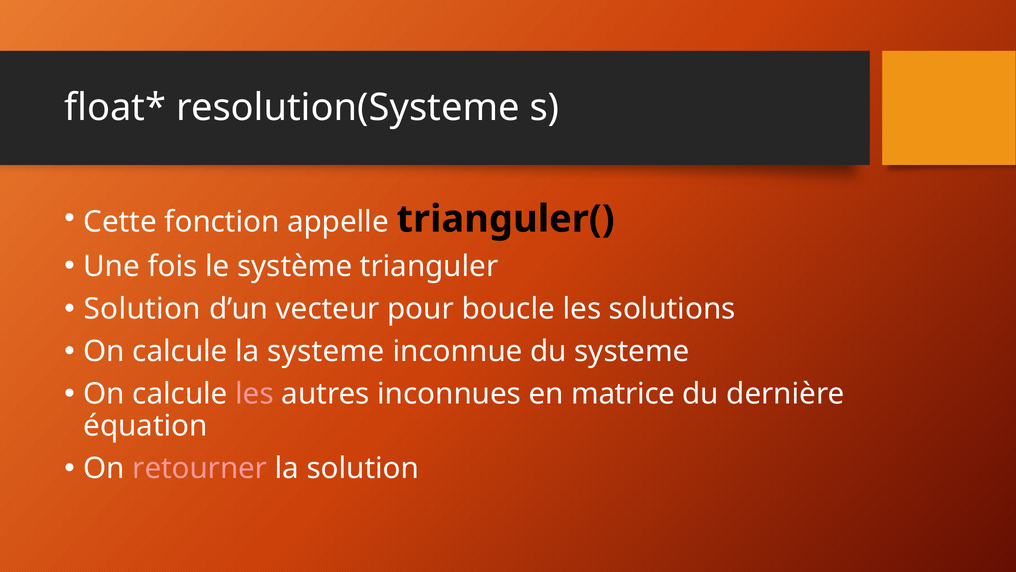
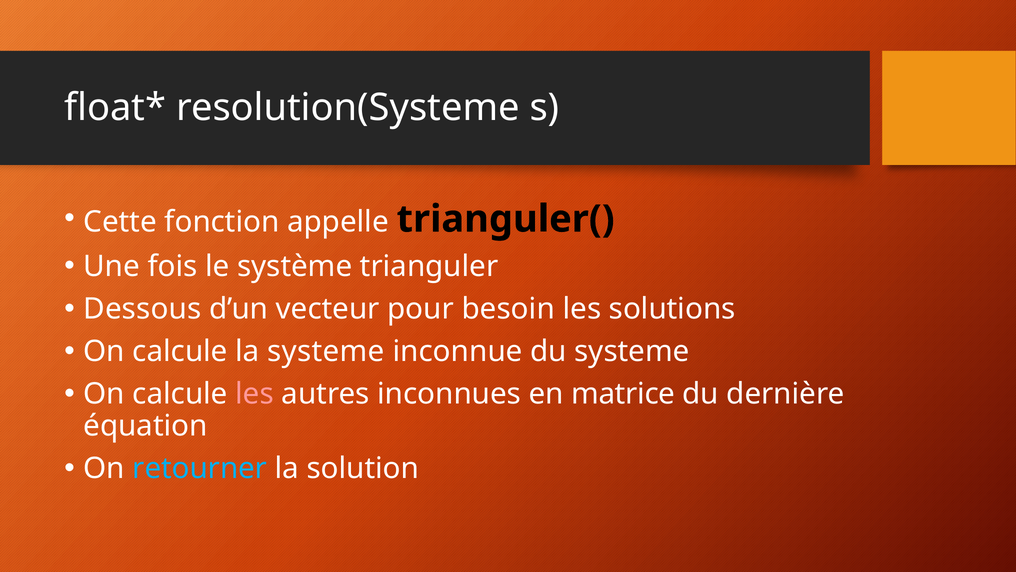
Solution at (142, 309): Solution -> Dessous
boucle: boucle -> besoin
retourner colour: pink -> light blue
